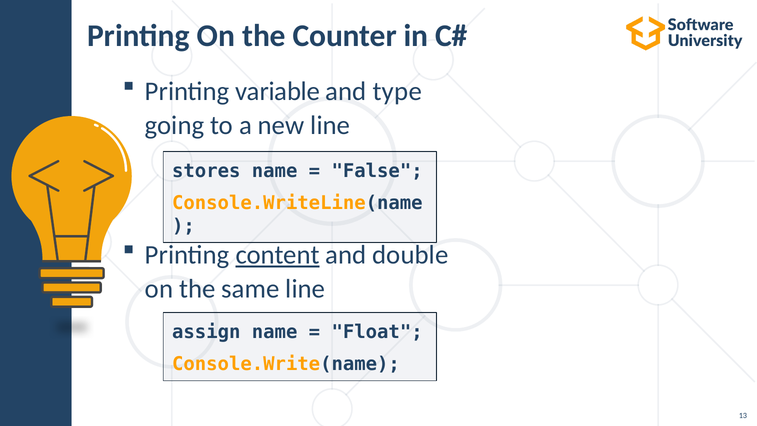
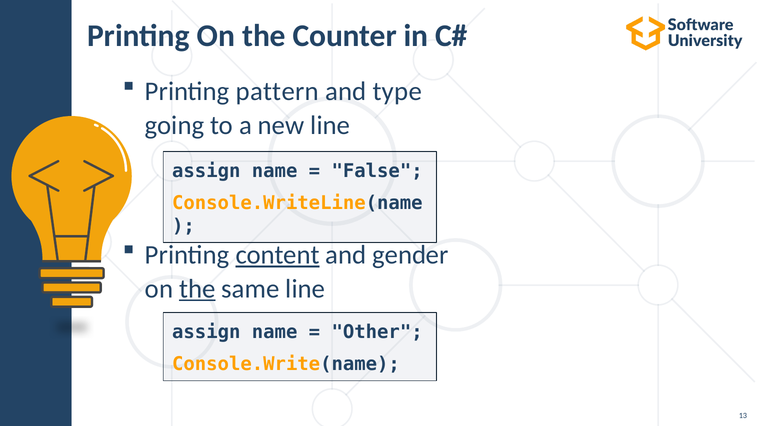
variable: variable -> pattern
stores at (206, 171): stores -> assign
double: double -> gender
the at (197, 289) underline: none -> present
Float: Float -> Other
